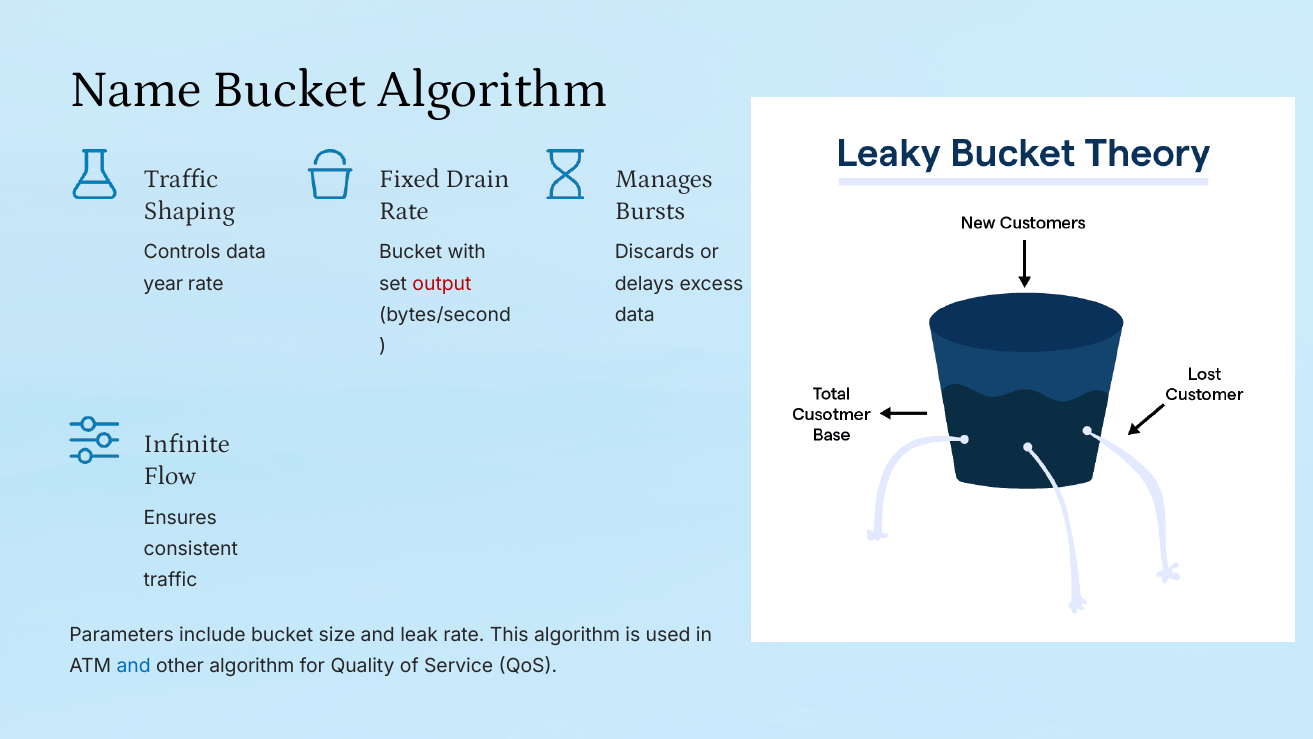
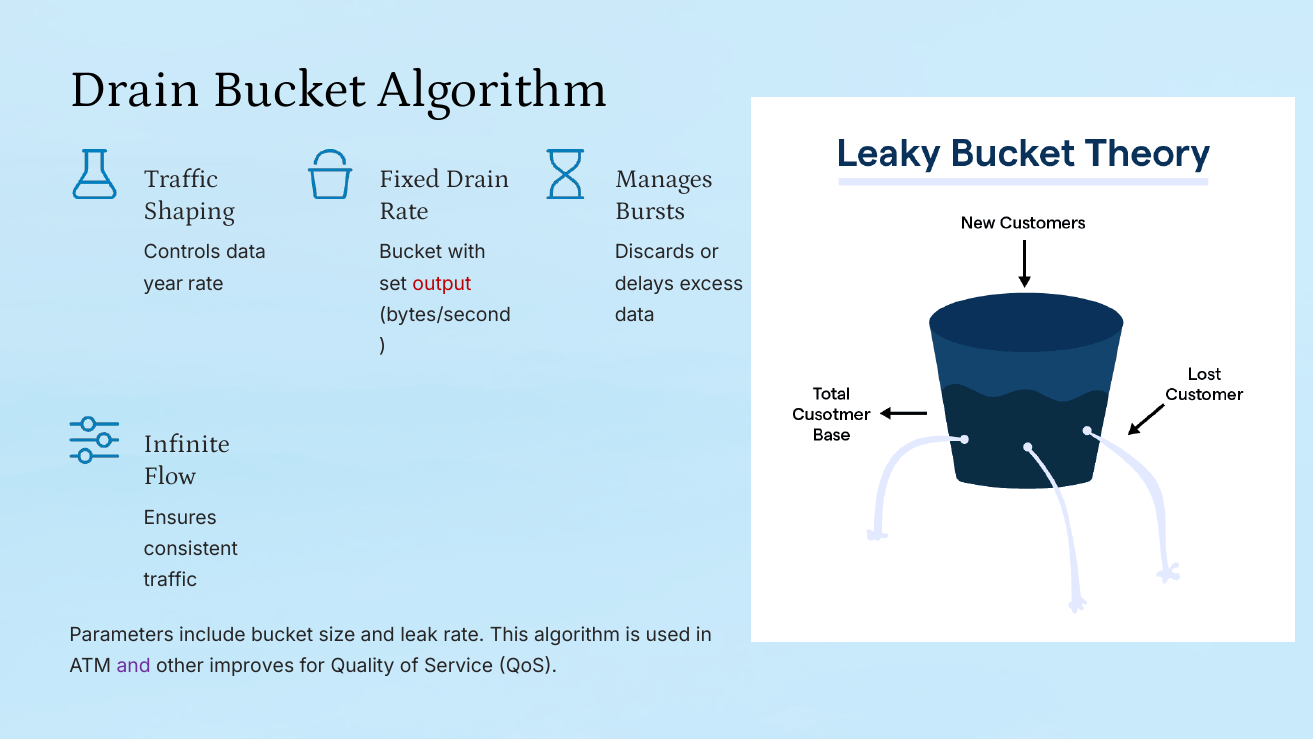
Name at (135, 89): Name -> Drain
and at (134, 666) colour: blue -> purple
other algorithm: algorithm -> improves
